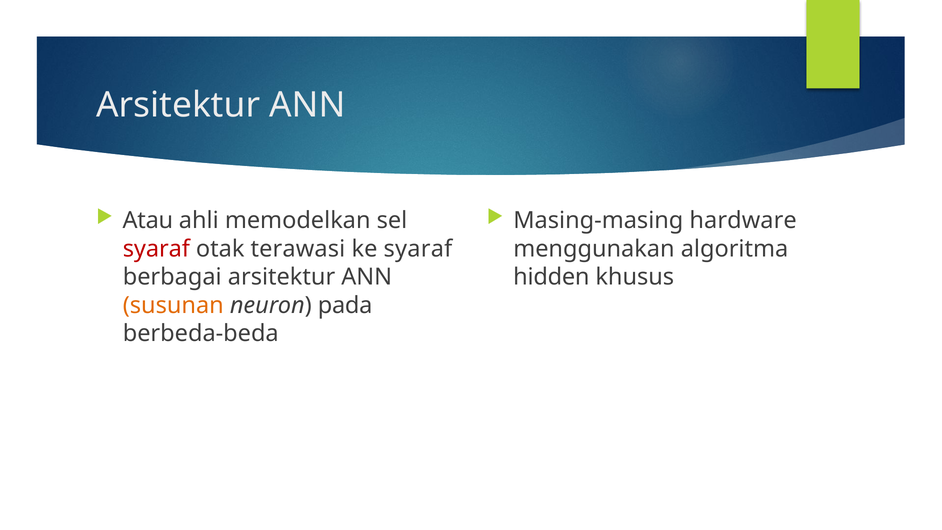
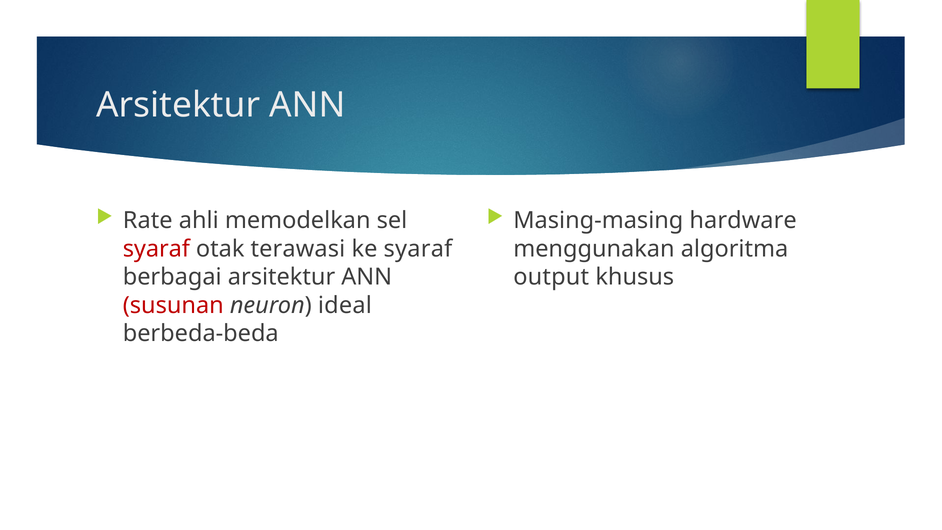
Atau: Atau -> Rate
hidden: hidden -> output
susunan colour: orange -> red
pada: pada -> ideal
